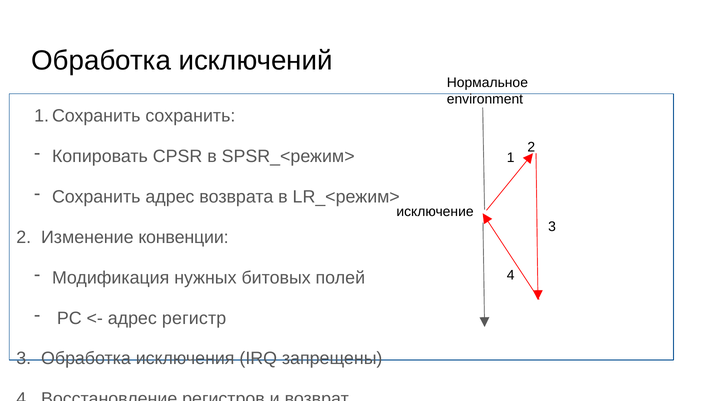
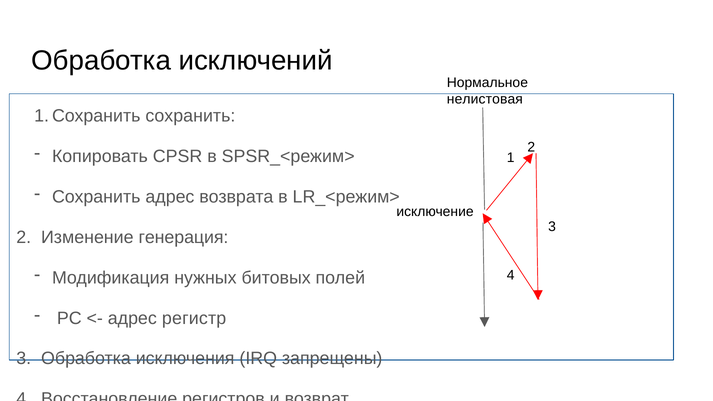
environment: environment -> нелистовая
конвенции: конвенции -> генерация
